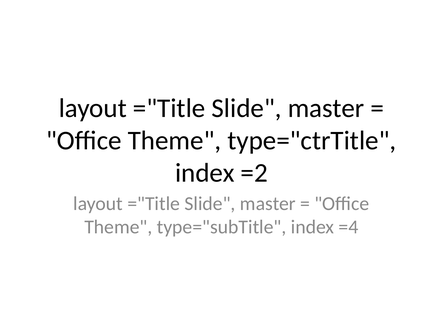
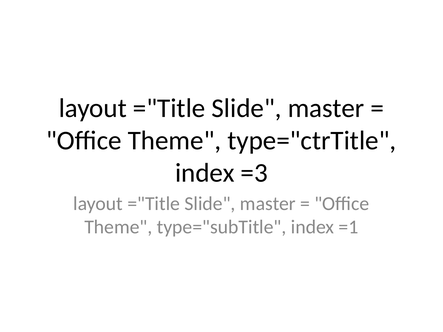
=2: =2 -> =3
=4: =4 -> =1
